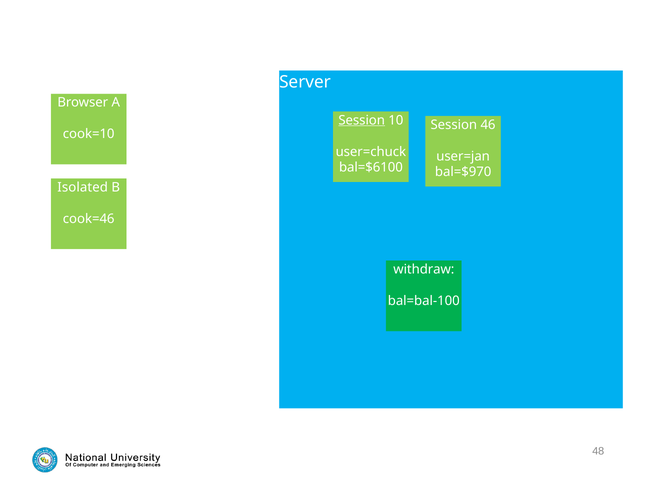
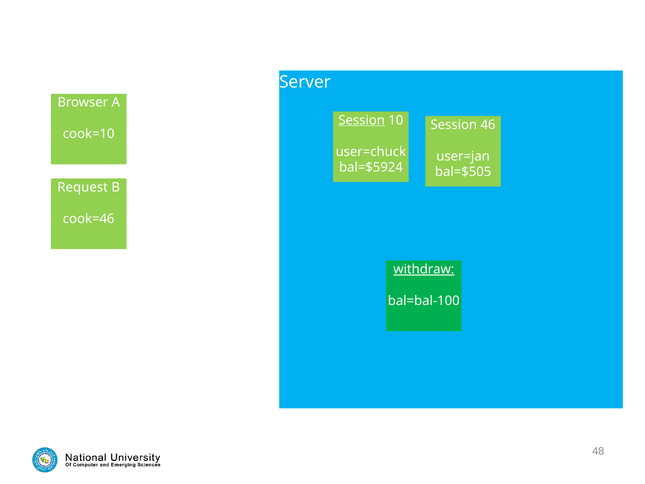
bal=$6100: bal=$6100 -> bal=$5924
bal=$970: bal=$970 -> bal=$505
Isolated: Isolated -> Request
withdraw underline: none -> present
